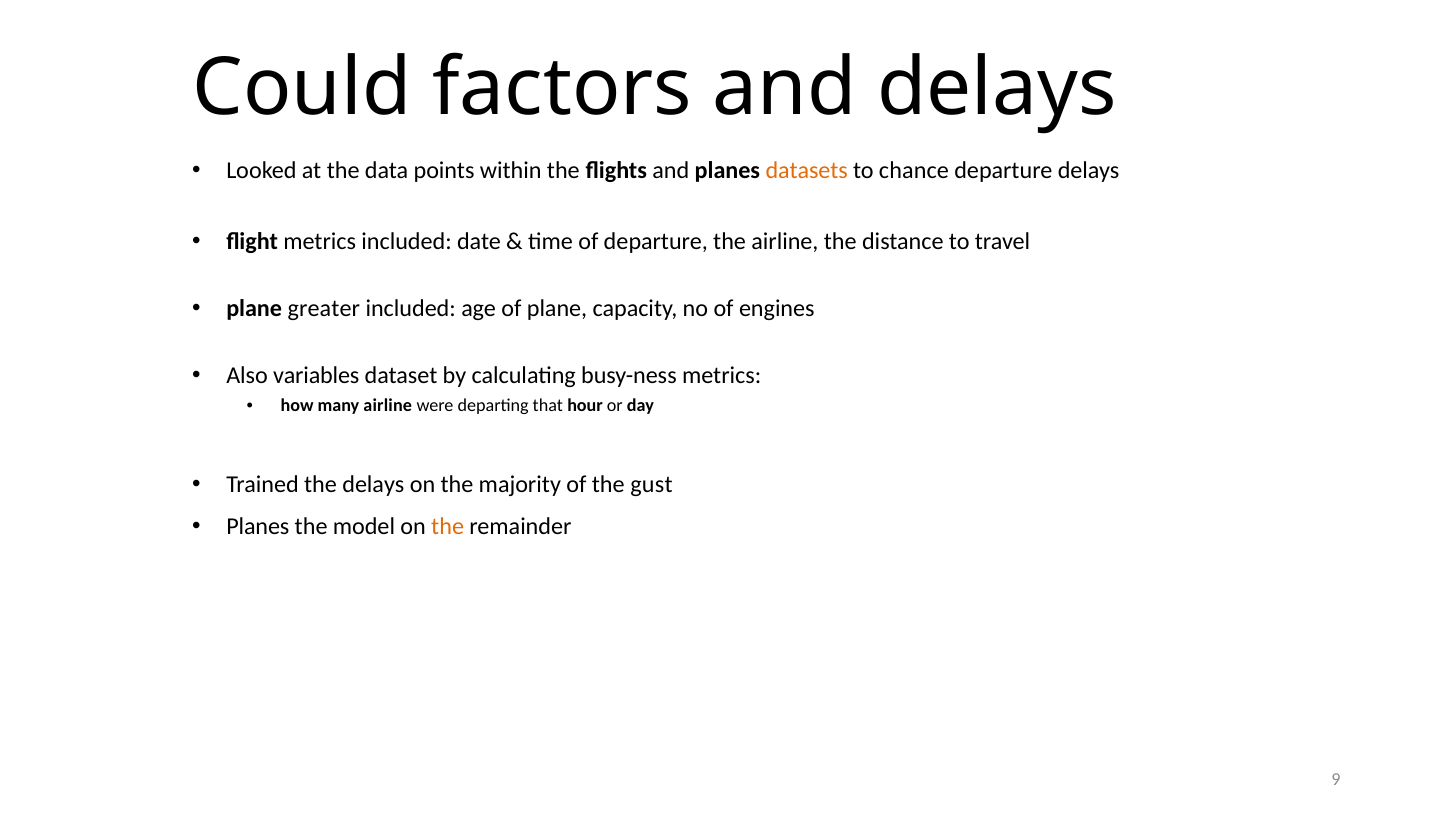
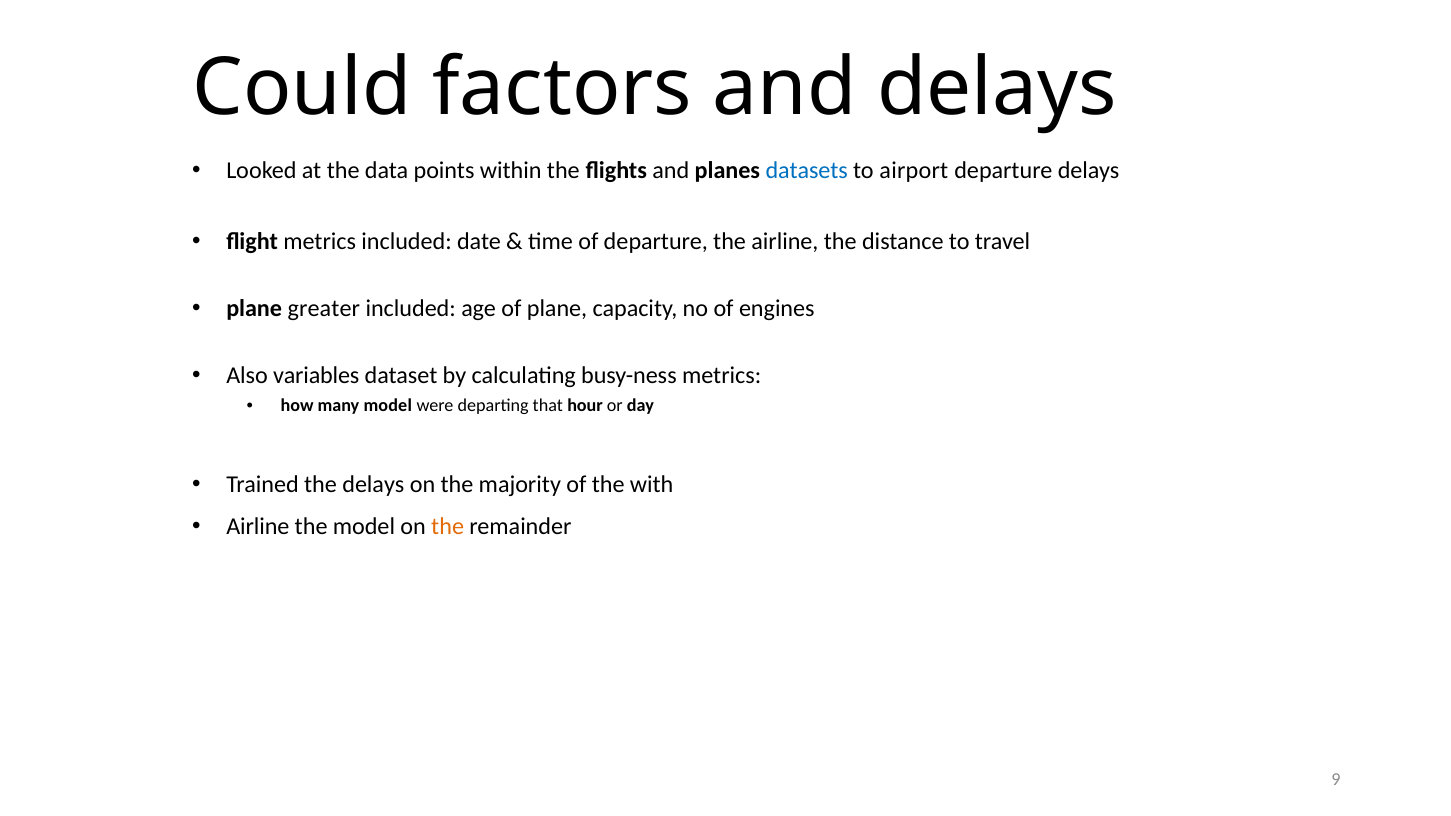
datasets colour: orange -> blue
chance: chance -> airport
many airline: airline -> model
gust: gust -> with
Planes at (258, 526): Planes -> Airline
